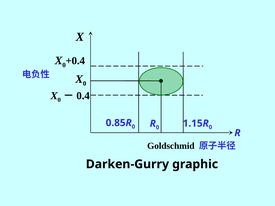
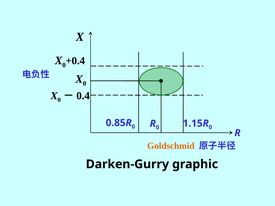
Goldschmid colour: black -> orange
